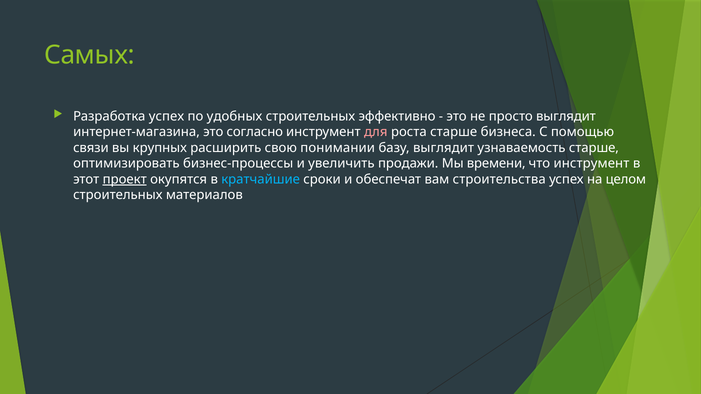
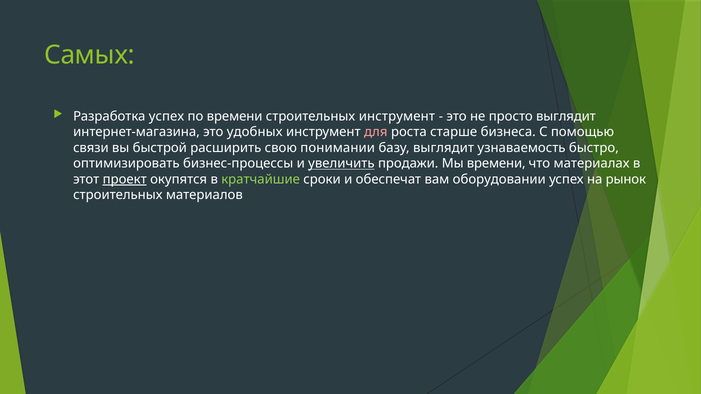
по удобных: удобных -> времени
строительных эффективно: эффективно -> инструмент
согласно: согласно -> удобных
крупных: крупных -> быстрой
узнаваемость старше: старше -> быстро
увеличить underline: none -> present
что инструмент: инструмент -> материалах
кратчайшие colour: light blue -> light green
строительства: строительства -> оборудовании
целом: целом -> рынок
